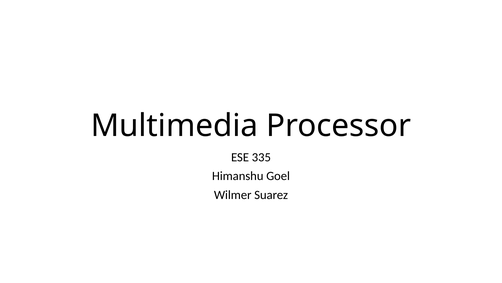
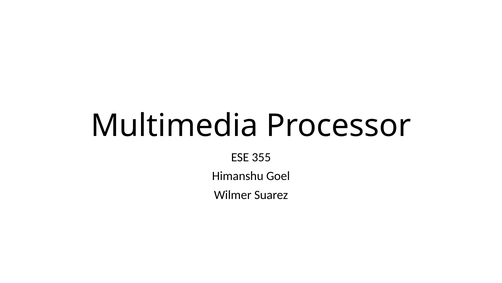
335: 335 -> 355
